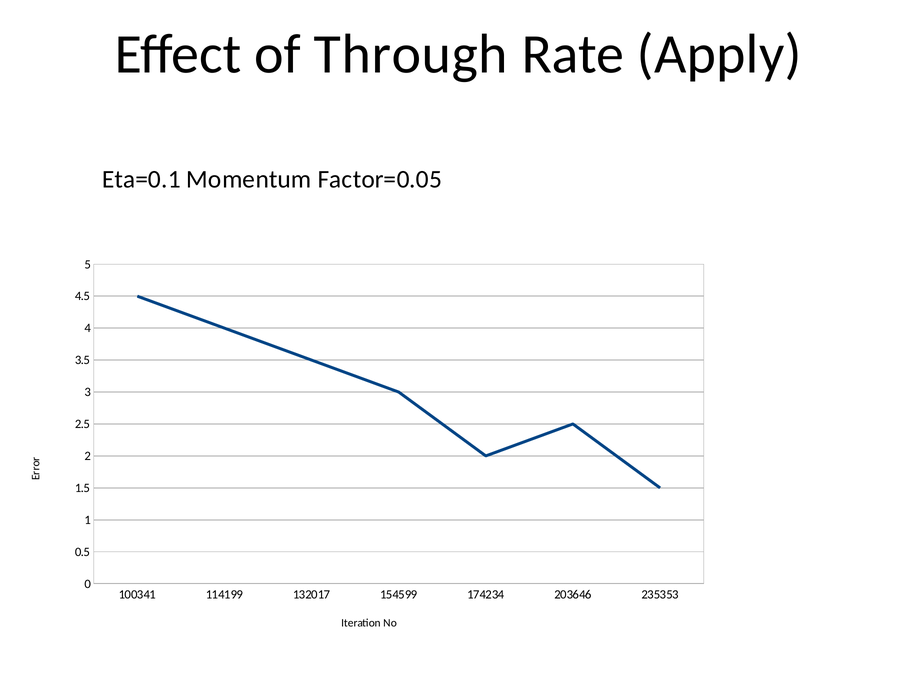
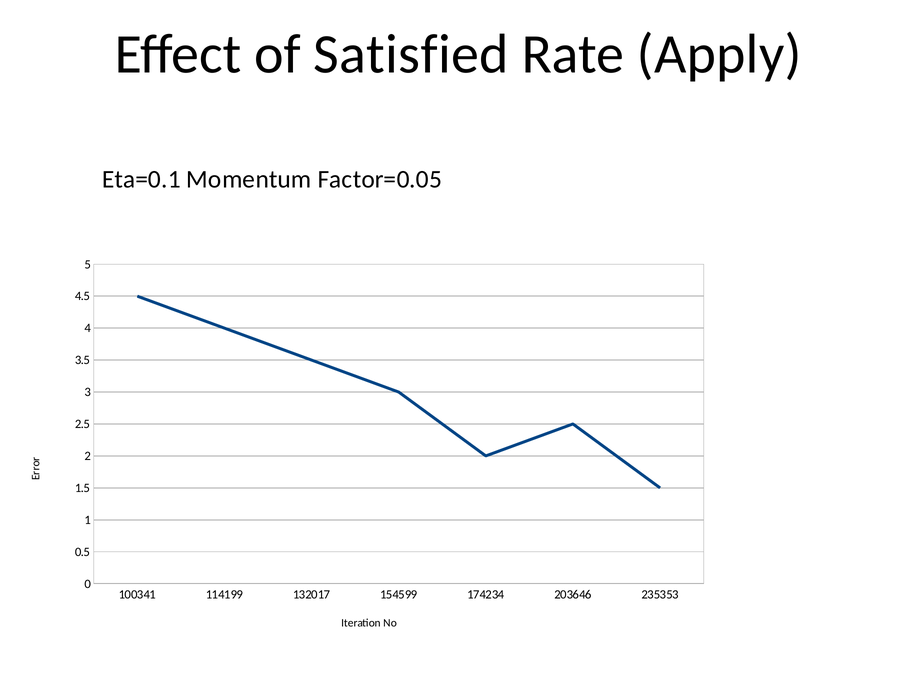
Through: Through -> Satisfied
